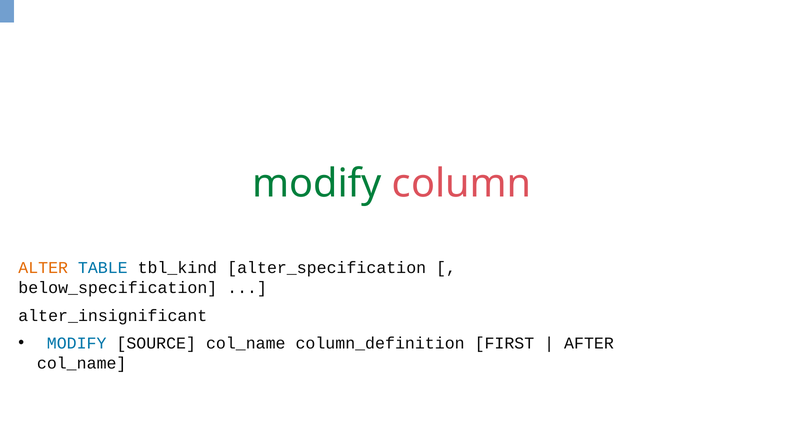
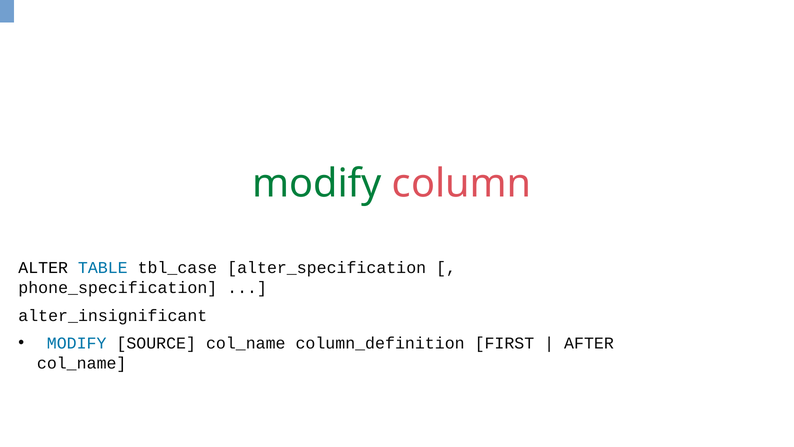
ALTER colour: orange -> black
tbl_kind: tbl_kind -> tbl_case
below_specification: below_specification -> phone_specification
